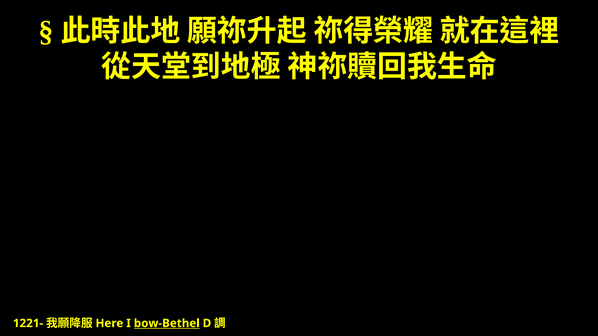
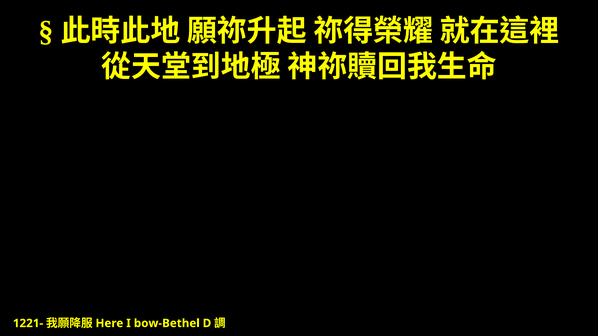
bow-Bethel underline: present -> none
